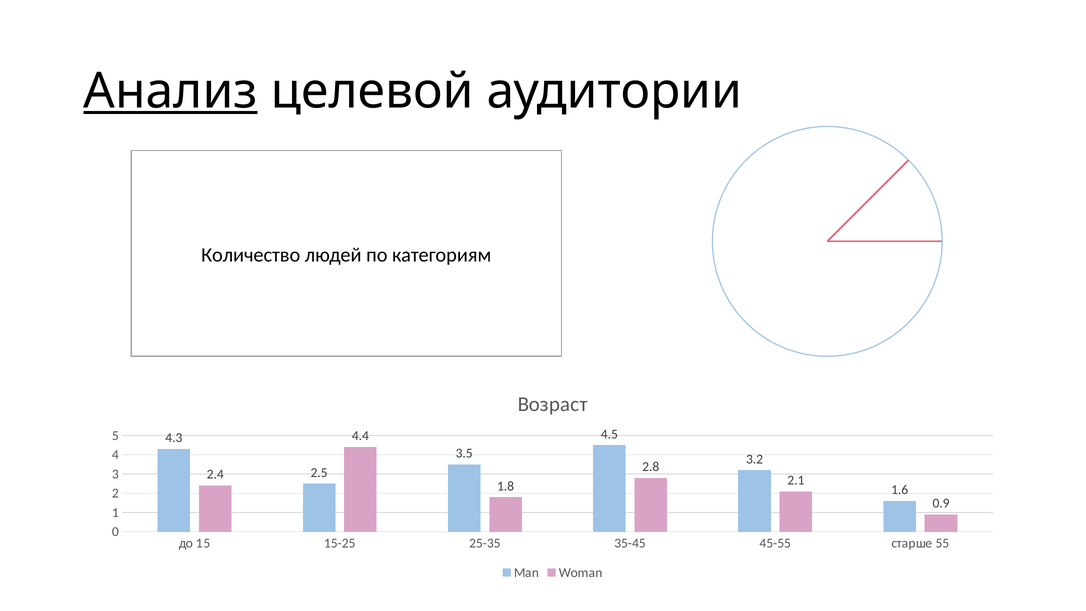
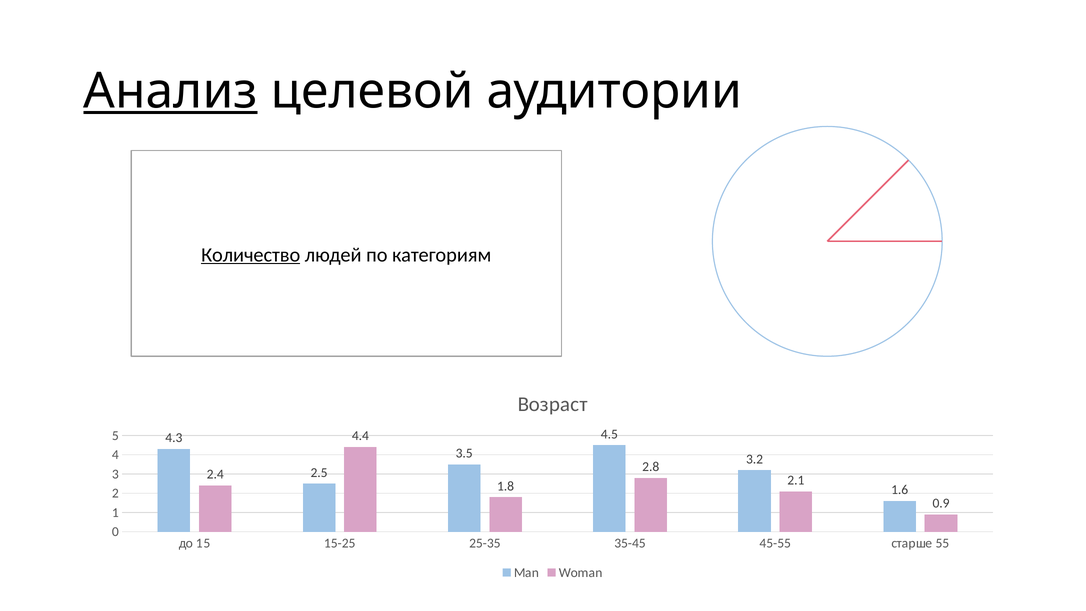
Количество underline: none -> present
